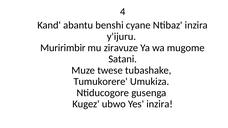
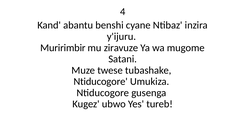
Tumukorere at (101, 82): Tumukorere -> Ntiducogore
Yes inzira: inzira -> tureb
